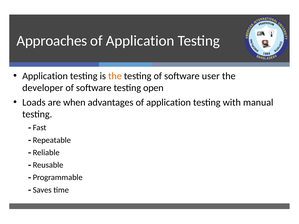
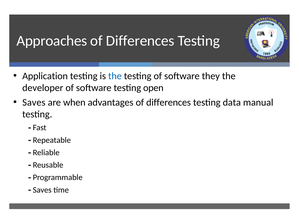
Application at (140, 41): Application -> Differences
the at (115, 76) colour: orange -> blue
user: user -> they
Loads at (34, 102): Loads -> Saves
advantages of application: application -> differences
with: with -> data
